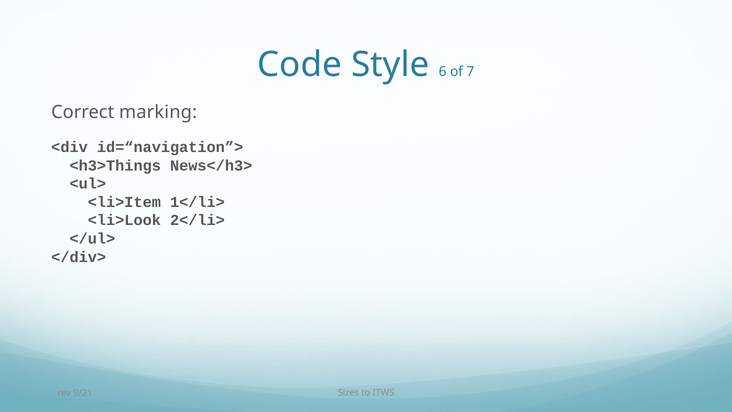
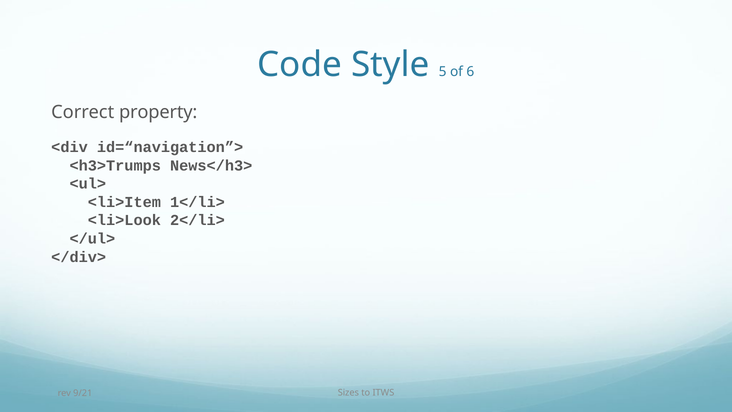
6: 6 -> 5
7: 7 -> 6
marking: marking -> property
<h3>Things: <h3>Things -> <h3>Trumps
